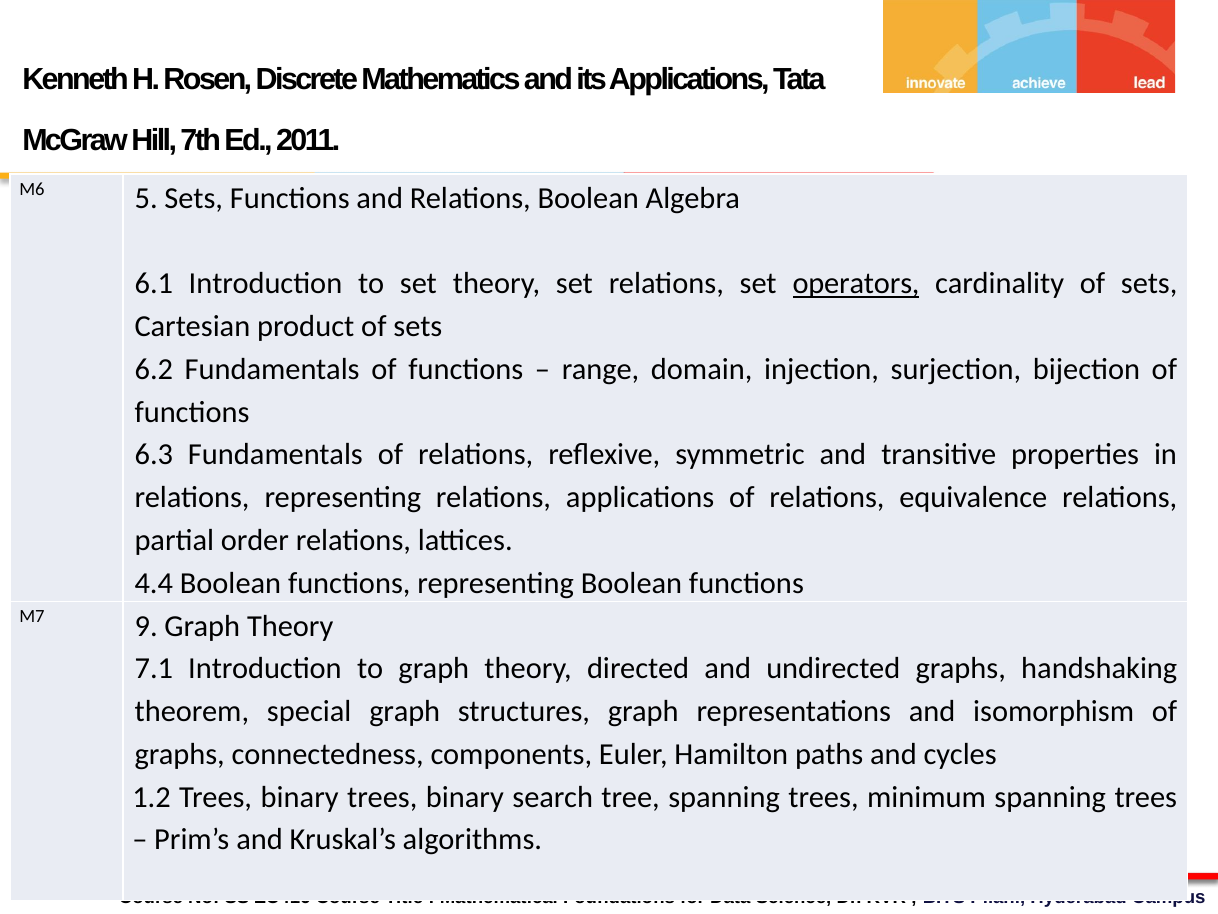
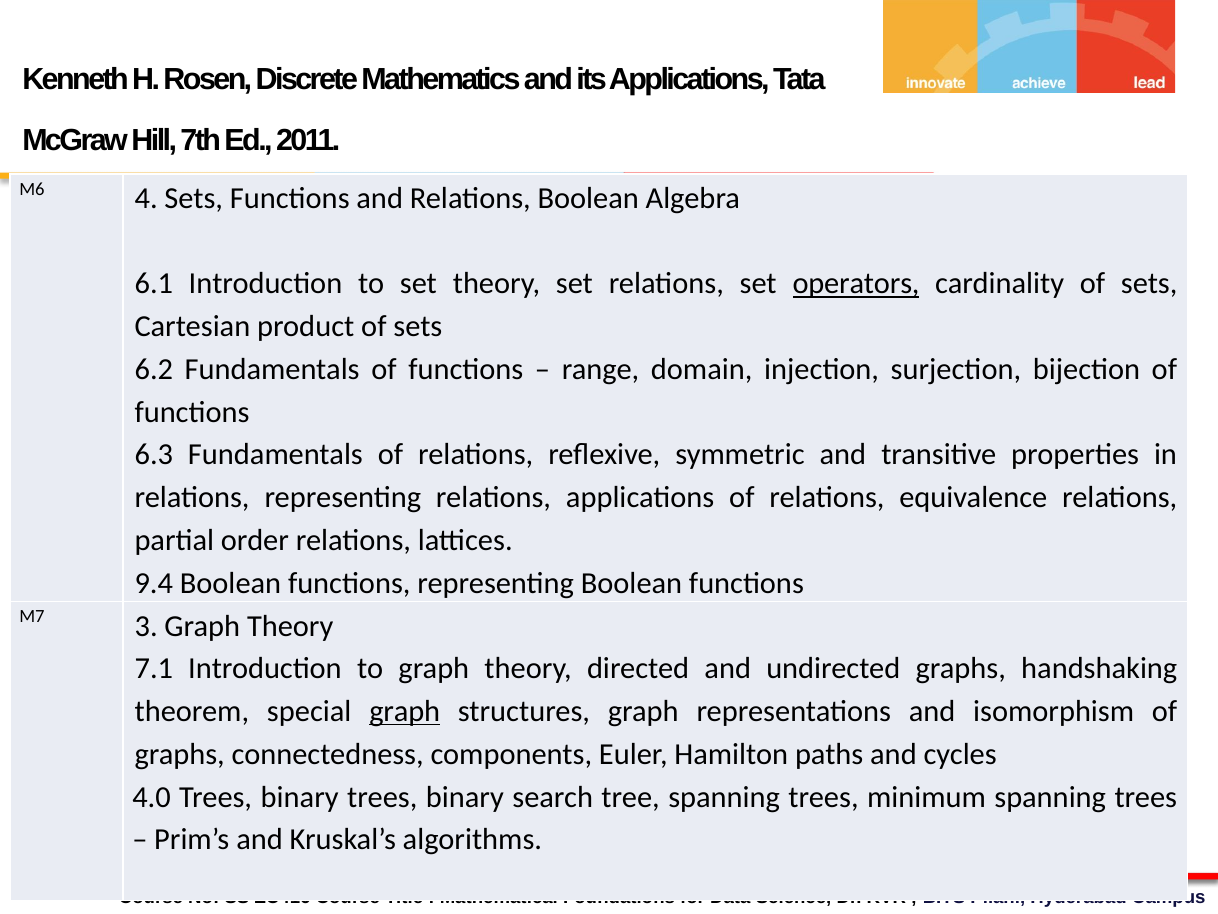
5: 5 -> 4
4.4: 4.4 -> 9.4
9: 9 -> 3
graph at (405, 711) underline: none -> present
1.2: 1.2 -> 4.0
